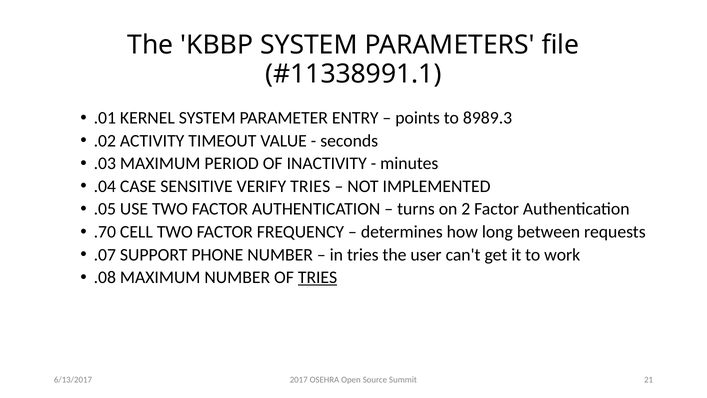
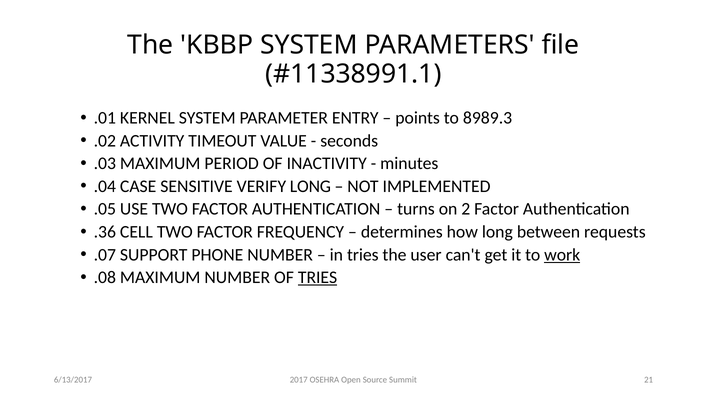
VERIFY TRIES: TRIES -> LONG
.70: .70 -> .36
work underline: none -> present
